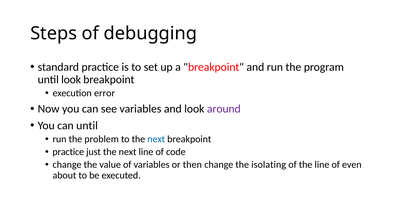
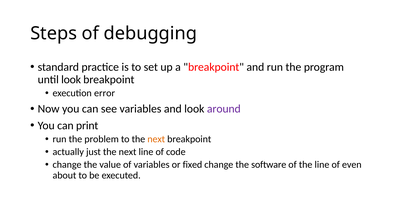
can until: until -> print
next at (156, 139) colour: blue -> orange
practice at (68, 152): practice -> actually
then: then -> fixed
isolating: isolating -> software
